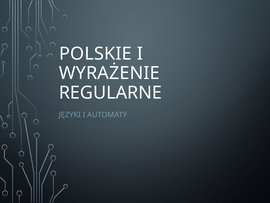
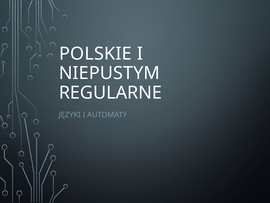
WYRAŻENIE: WYRAŻENIE -> NIEPUSTYM
